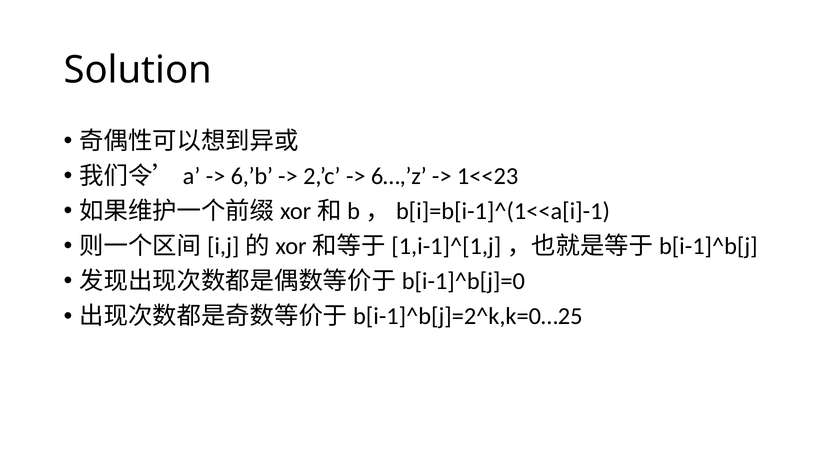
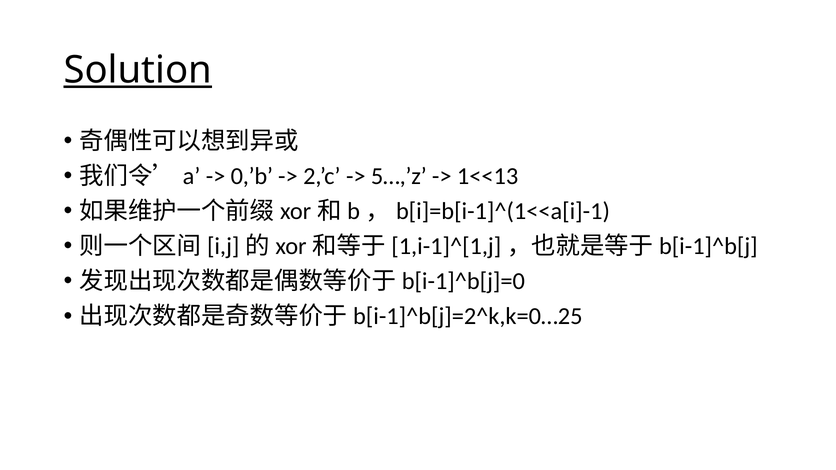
Solution underline: none -> present
6,’b: 6,’b -> 0,’b
6…,’z: 6…,’z -> 5…,’z
1<<23: 1<<23 -> 1<<13
